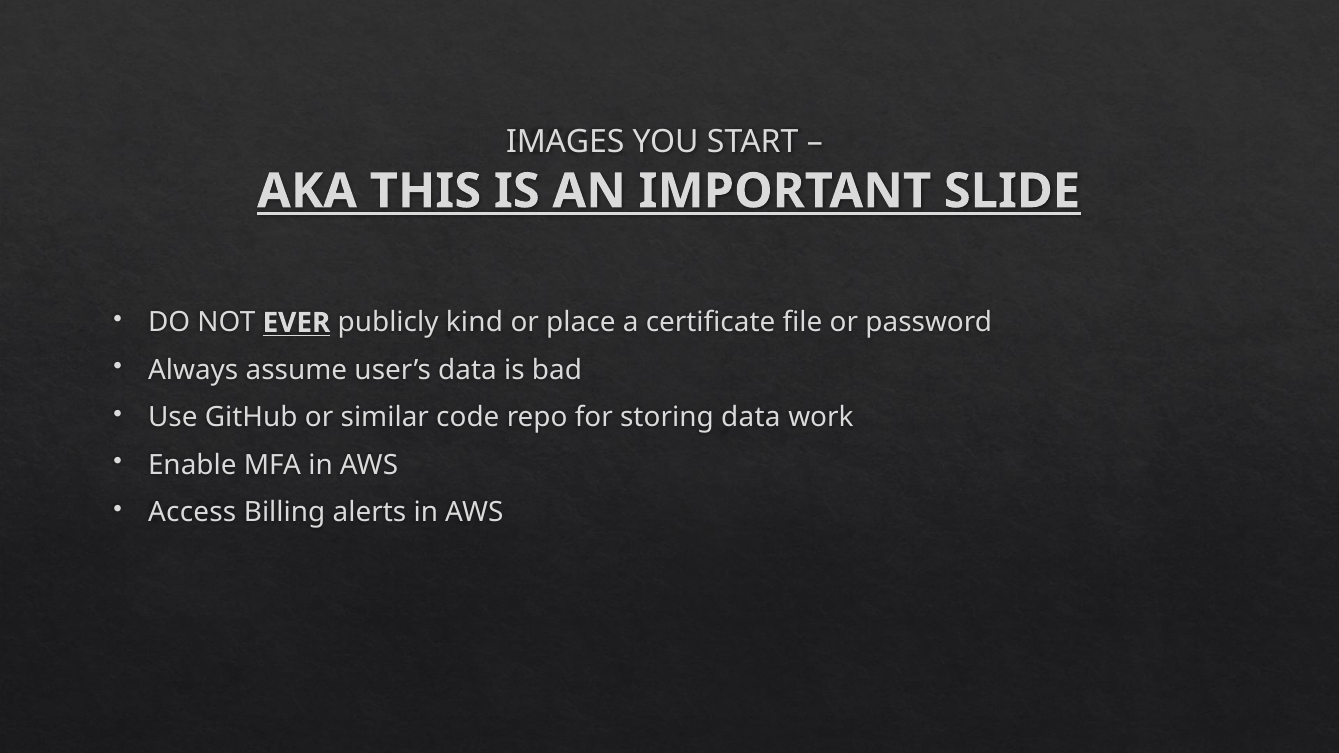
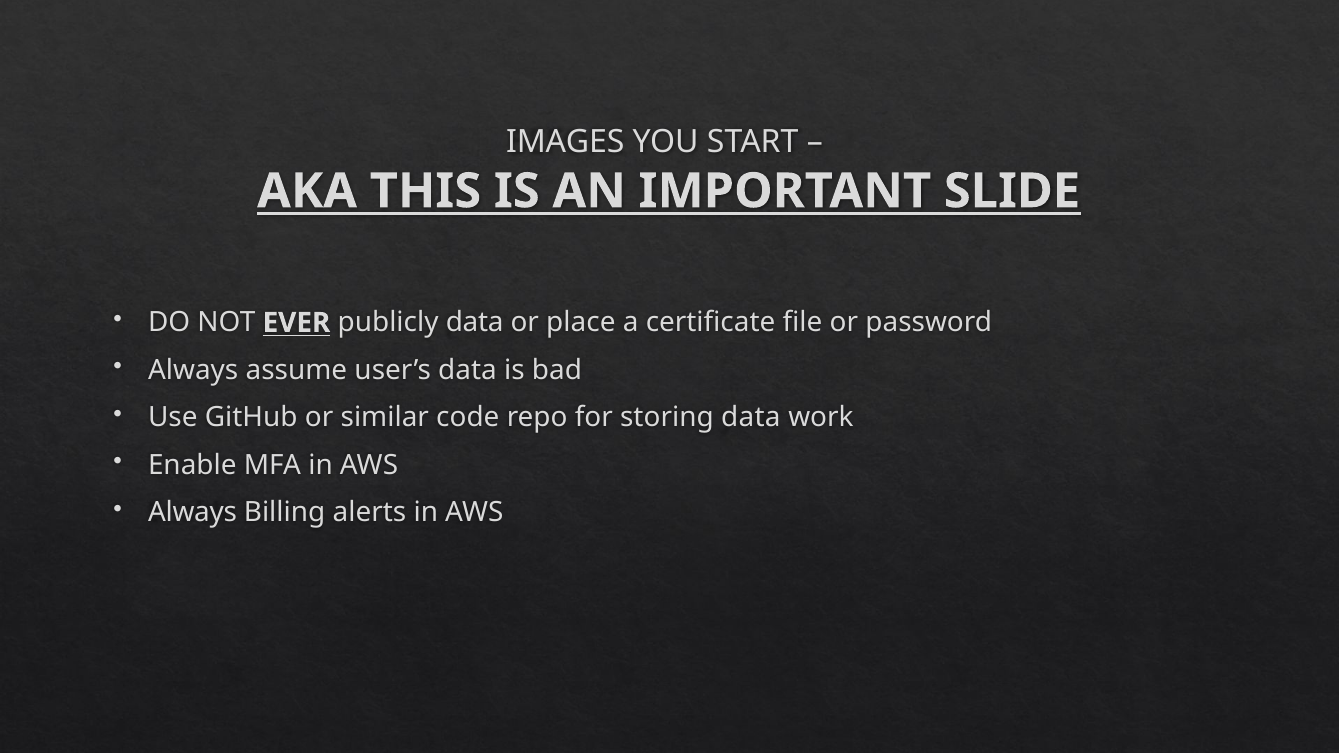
publicly kind: kind -> data
Access at (192, 513): Access -> Always
